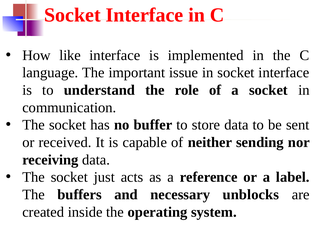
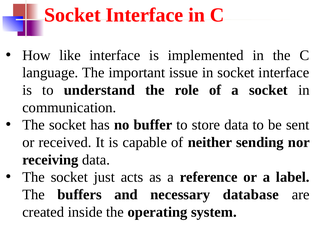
unblocks: unblocks -> database
